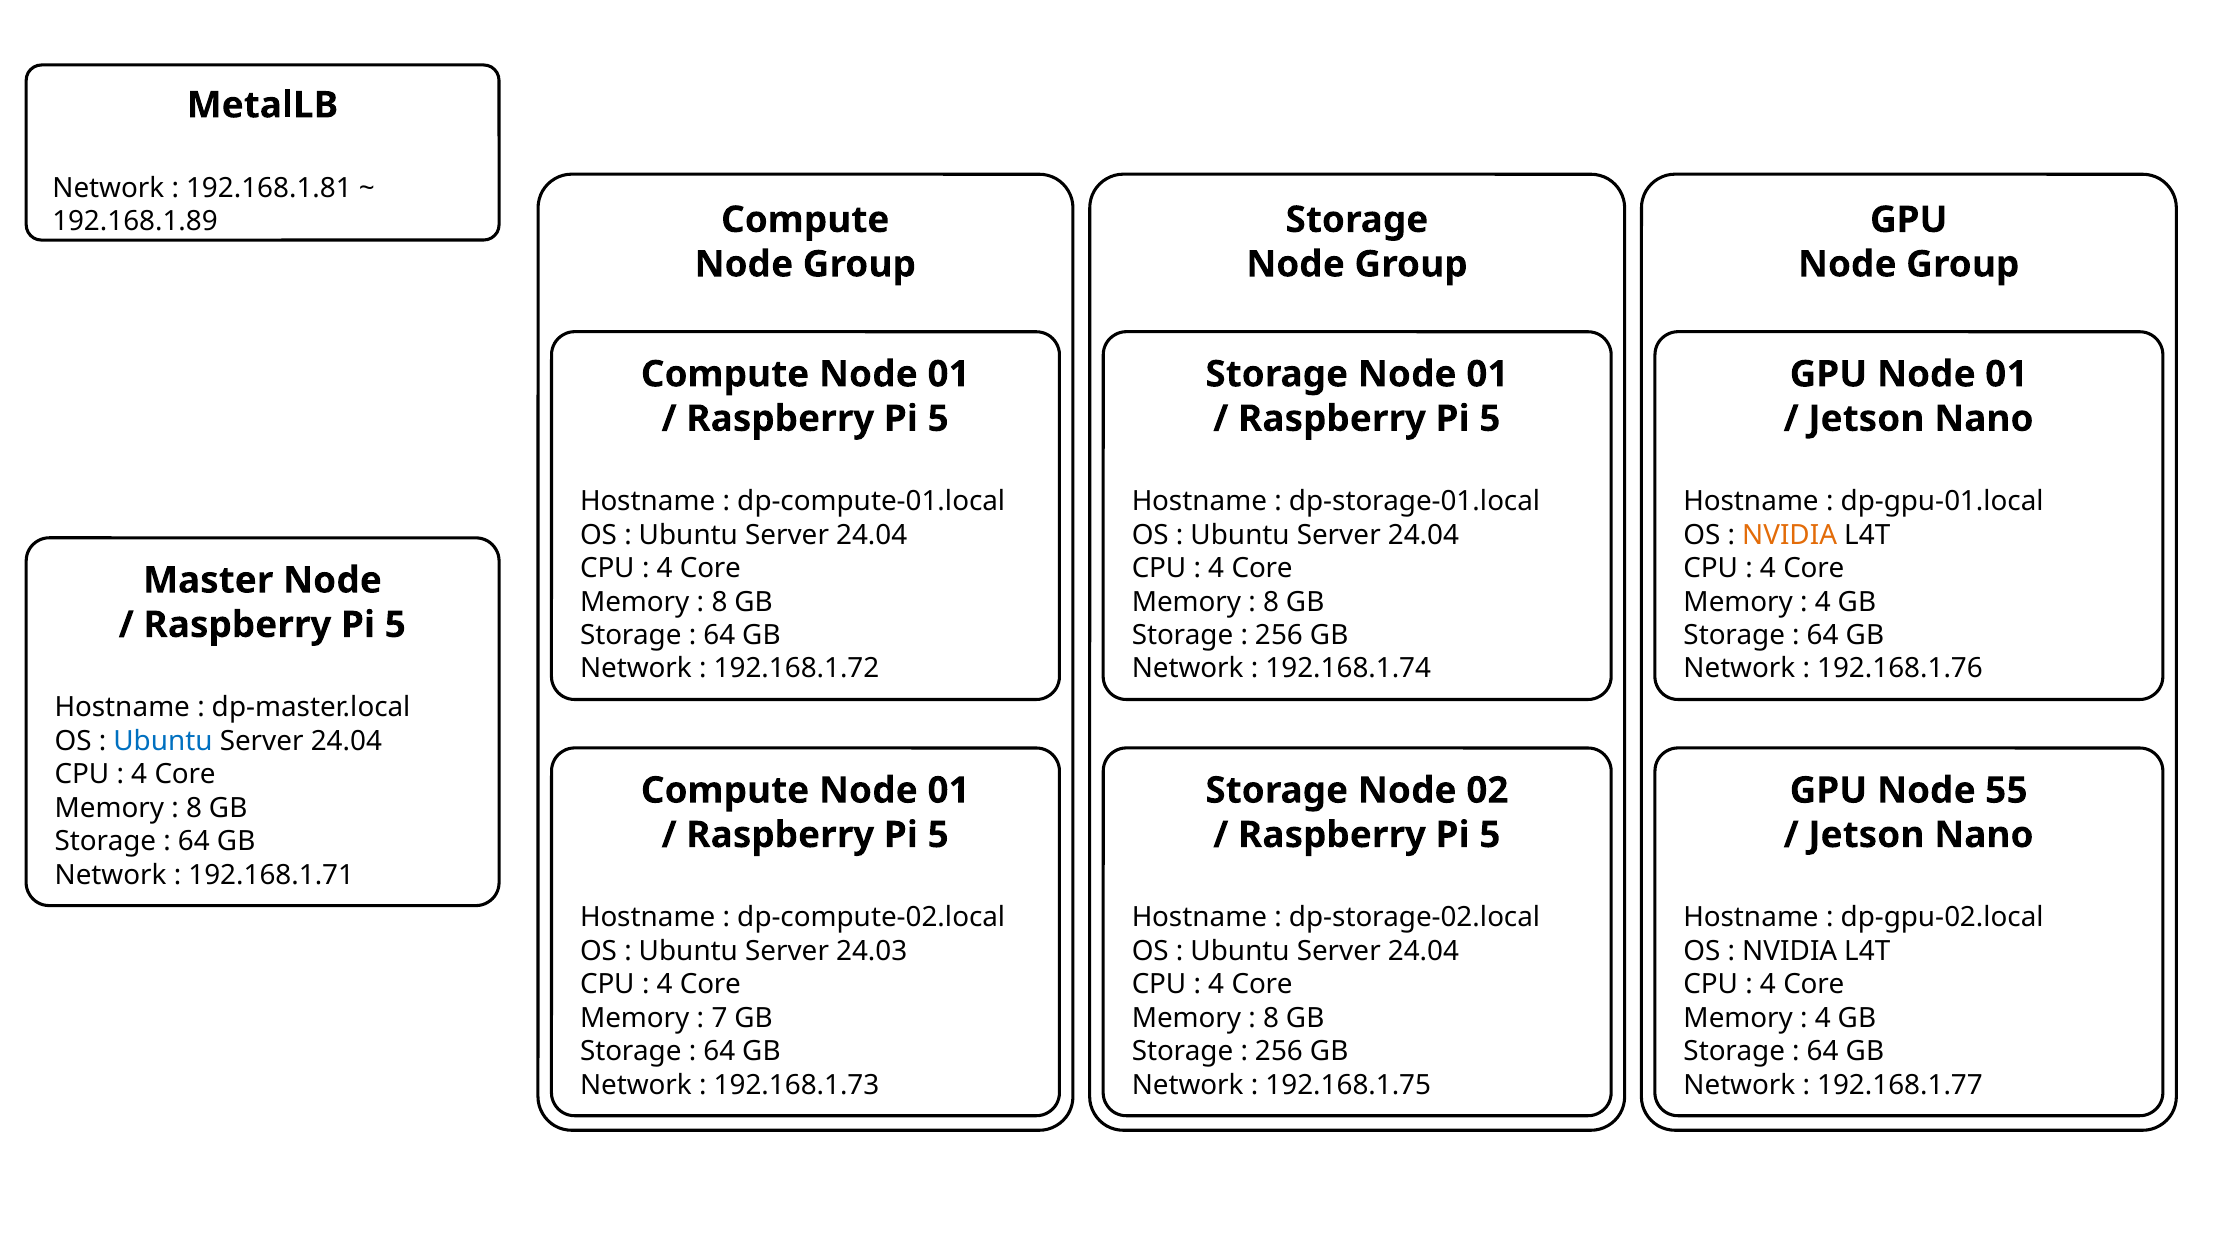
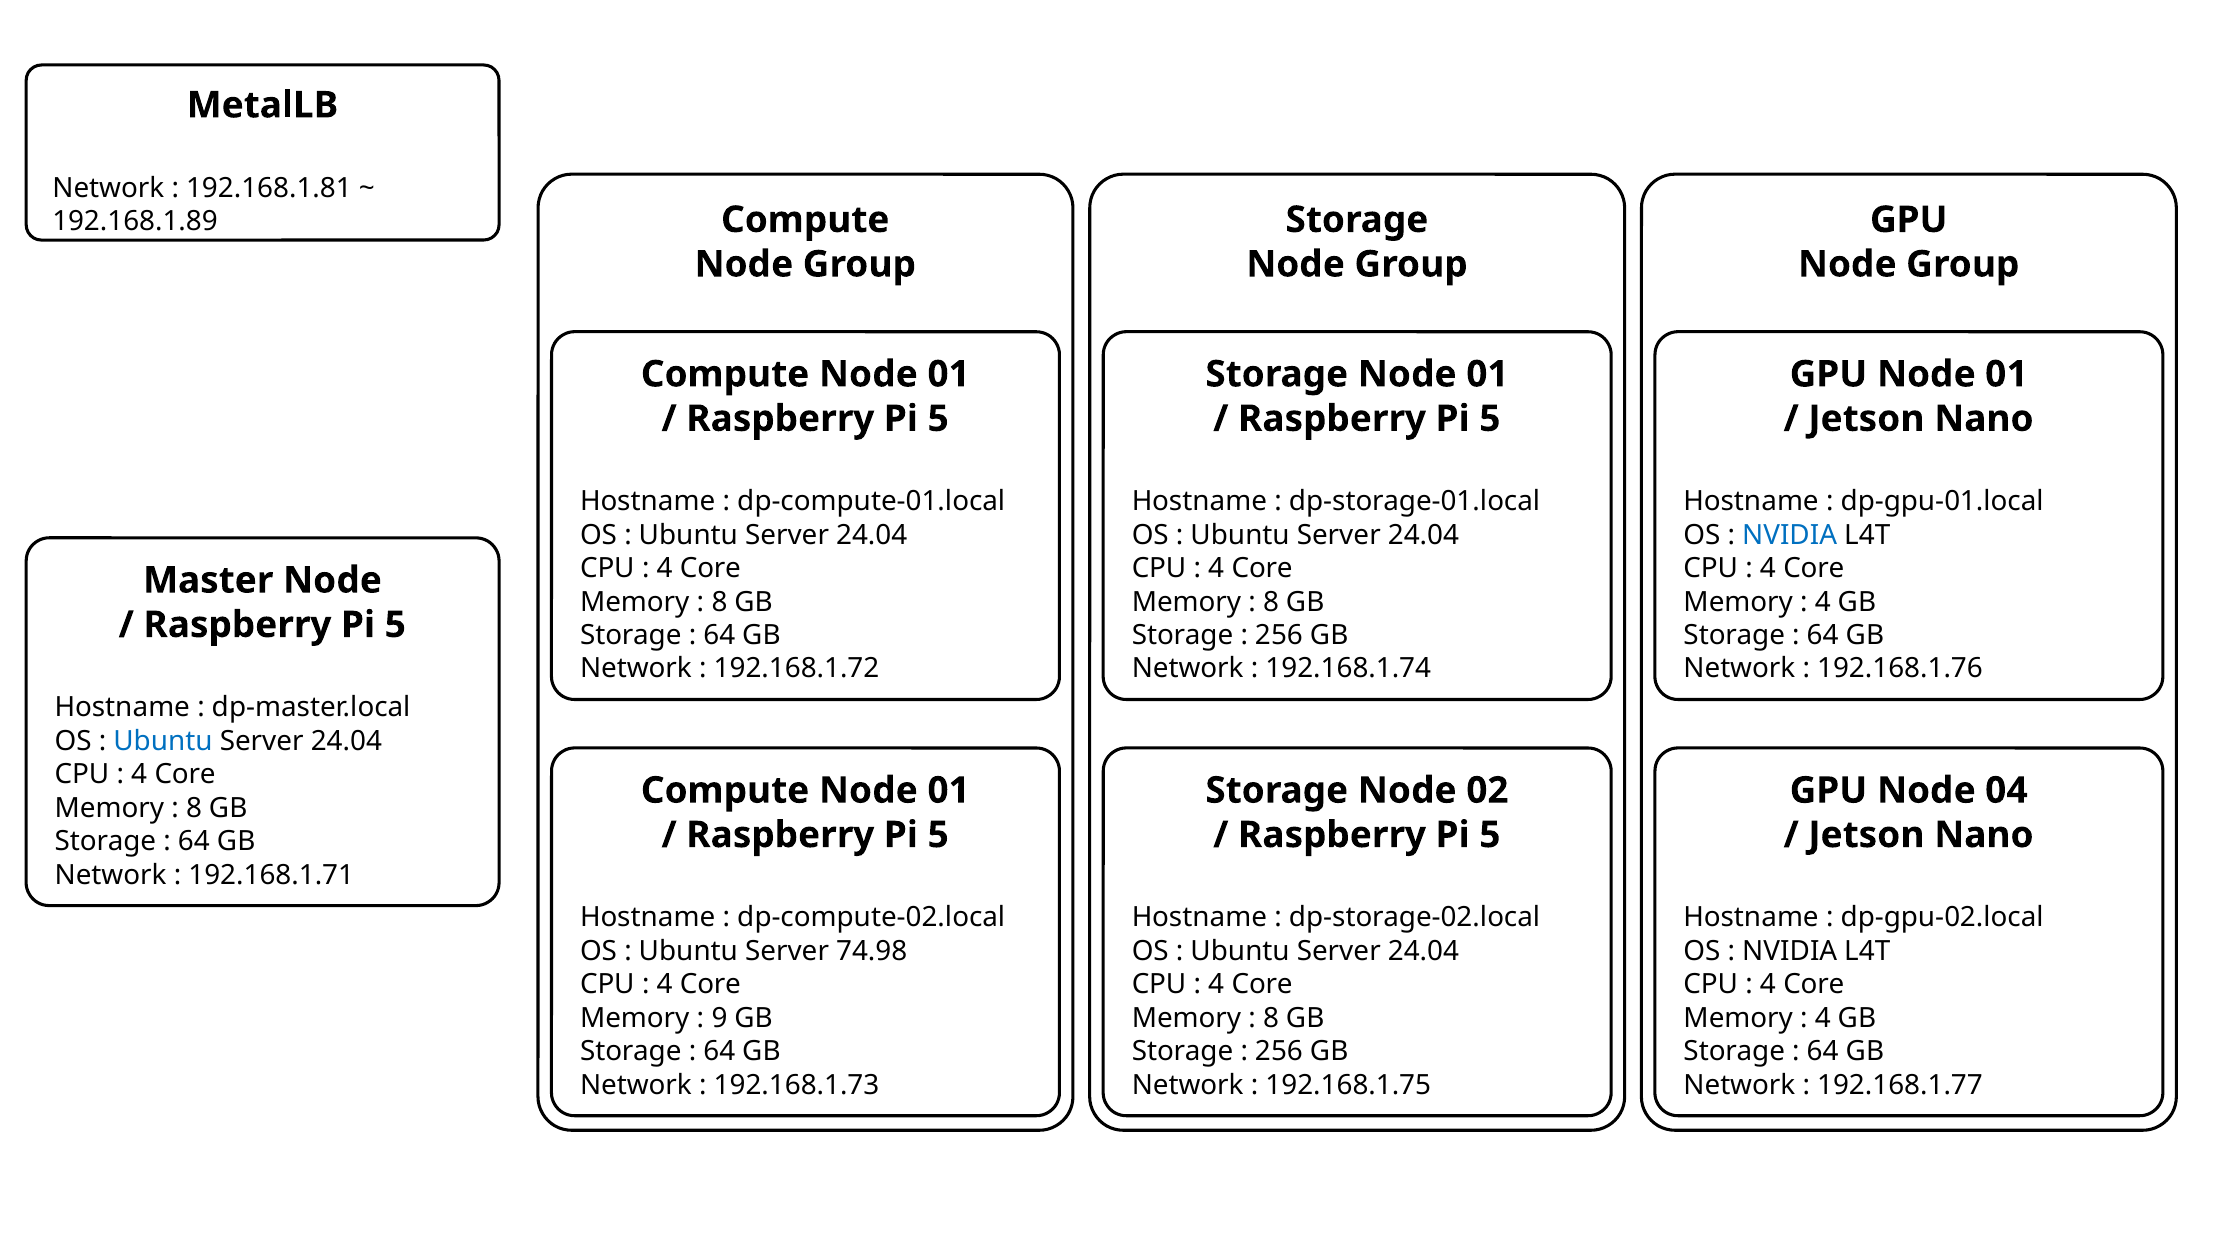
NVIDIA at (1790, 535) colour: orange -> blue
55: 55 -> 04
24.03: 24.03 -> 74.98
7: 7 -> 9
